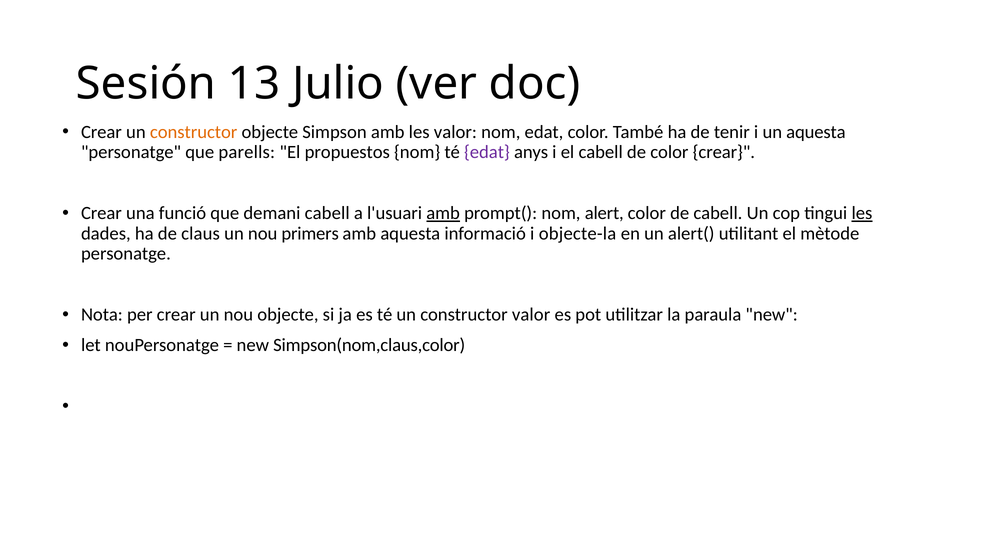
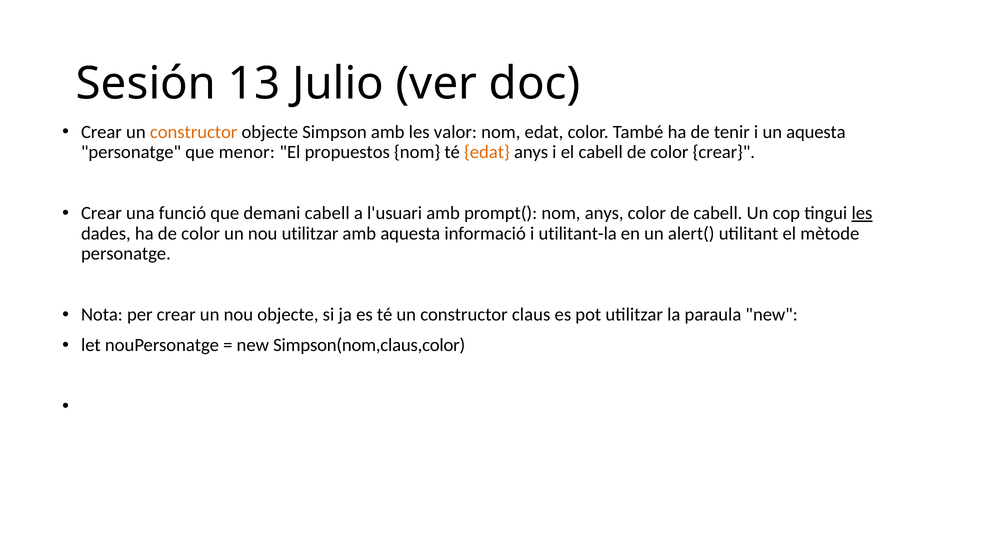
parells: parells -> menor
edat at (487, 152) colour: purple -> orange
amb at (443, 213) underline: present -> none
nom alert: alert -> anys
ha de claus: claus -> color
nou primers: primers -> utilitzar
objecte-la: objecte-la -> utilitant-la
constructor valor: valor -> claus
